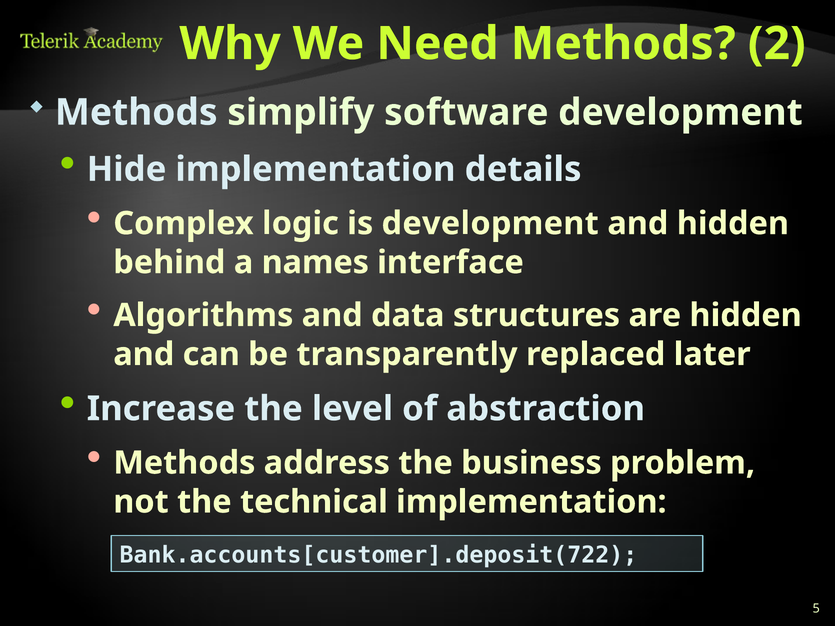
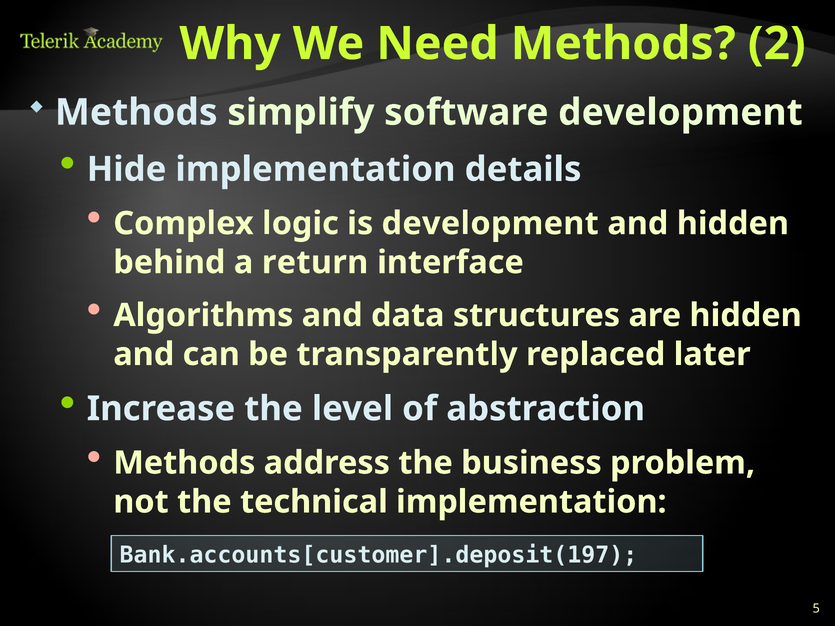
names: names -> return
Bank.accounts[customer].deposit(722: Bank.accounts[customer].deposit(722 -> Bank.accounts[customer].deposit(197
